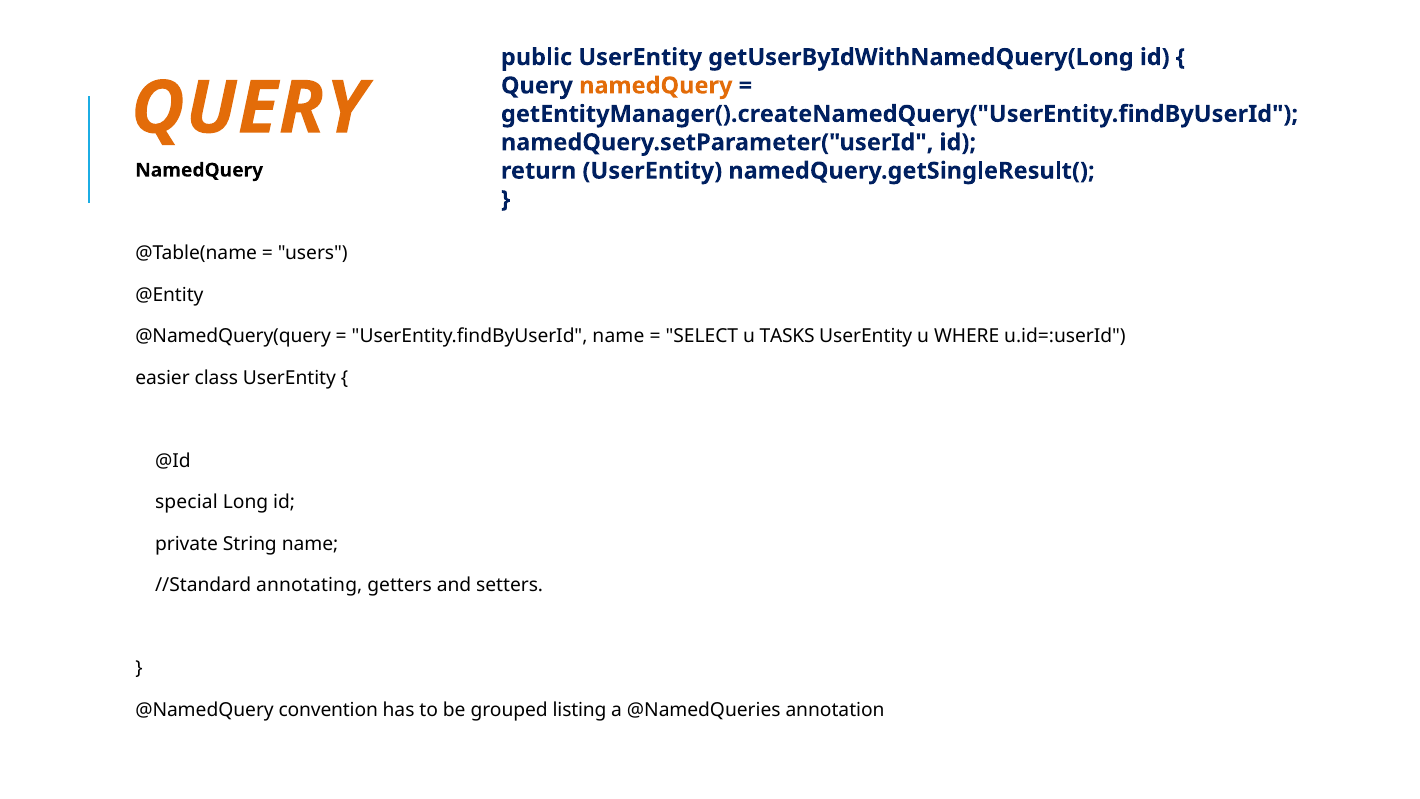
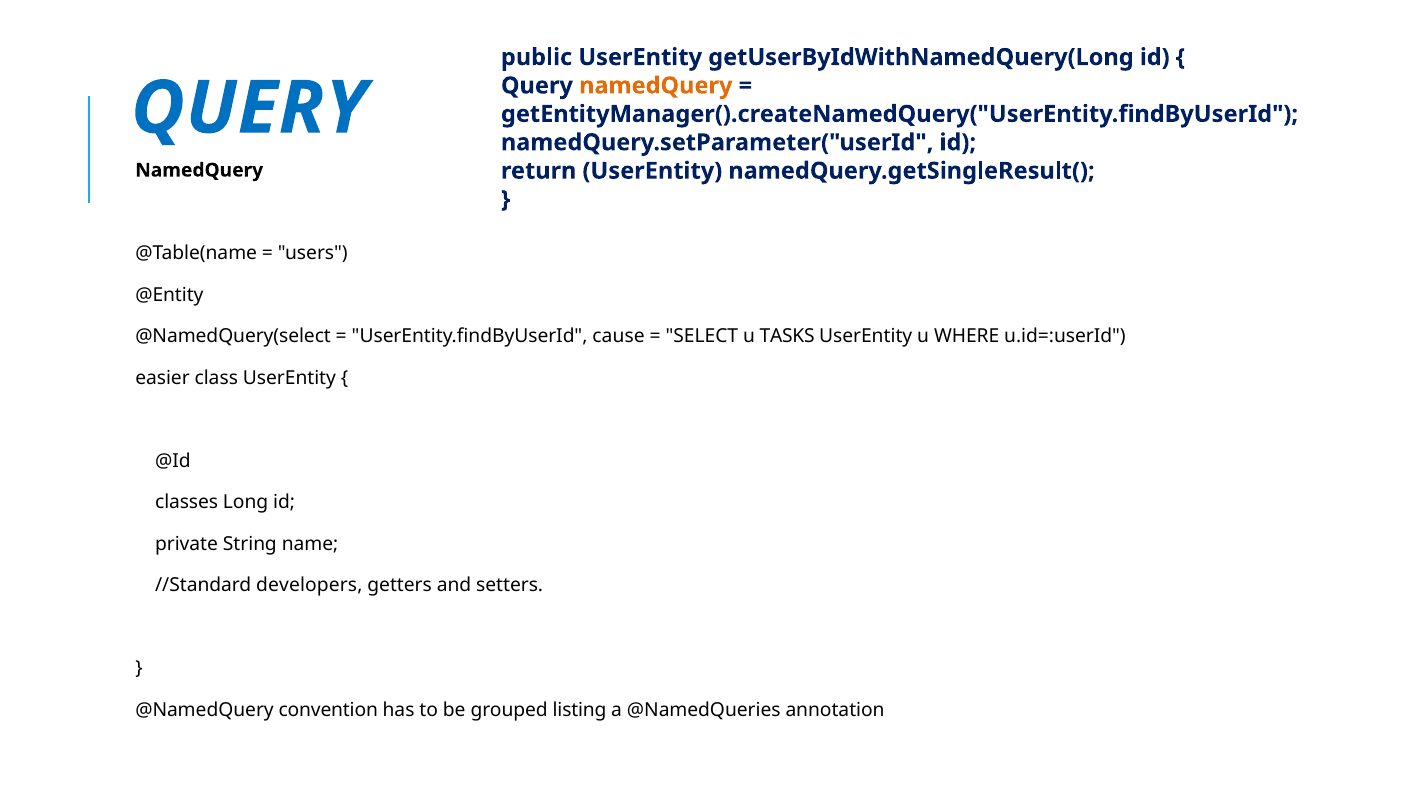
QUERY at (249, 108) colour: orange -> blue
@NamedQuery(query: @NamedQuery(query -> @NamedQuery(select
UserEntity.findByUserId name: name -> cause
special: special -> classes
annotating: annotating -> developers
